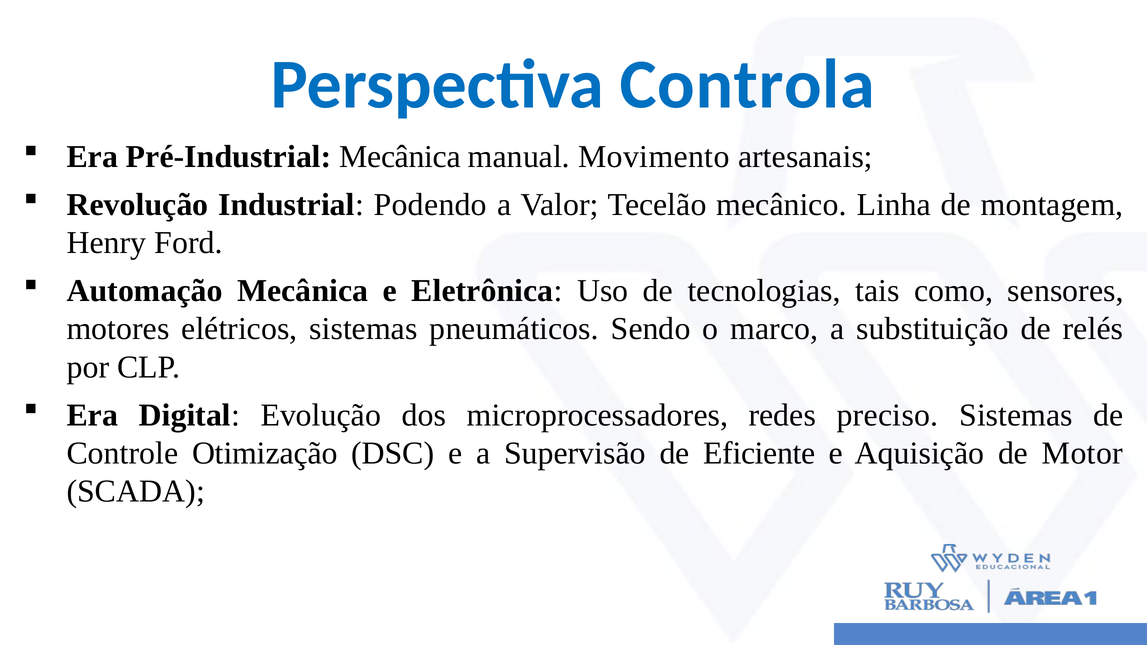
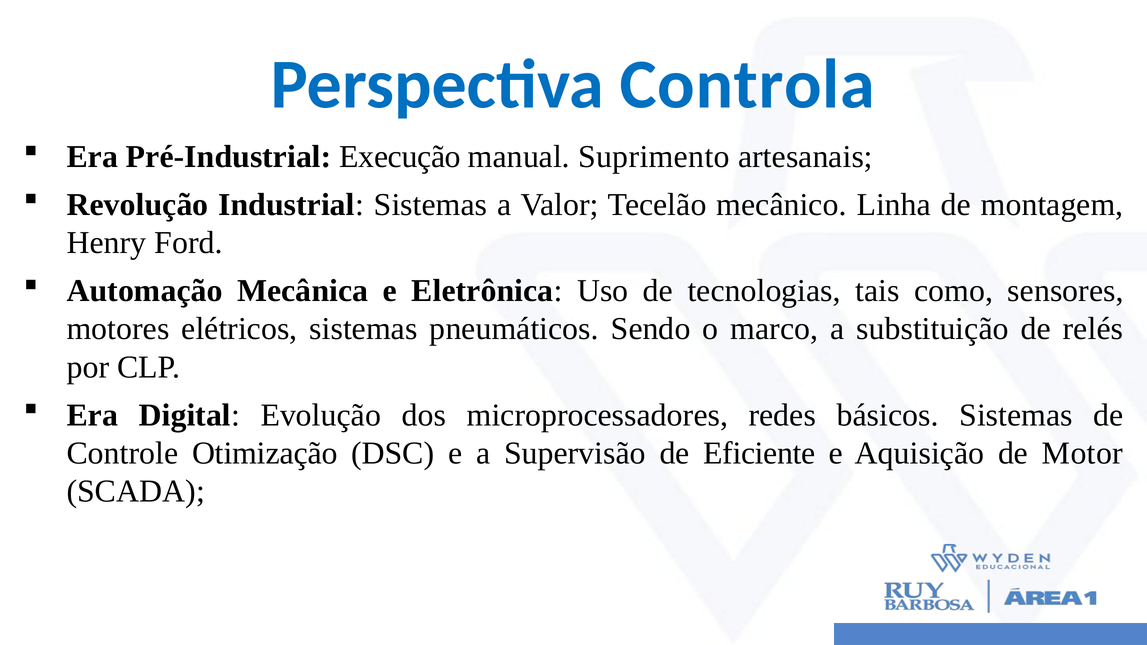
Pré-Industrial Mecânica: Mecânica -> Execução
Movimento: Movimento -> Suprimento
Industrial Podendo: Podendo -> Sistemas
preciso: preciso -> básicos
